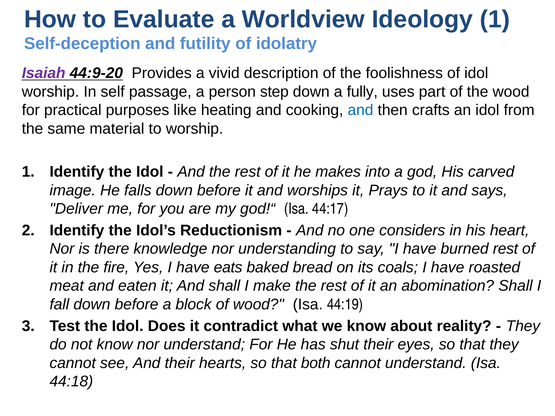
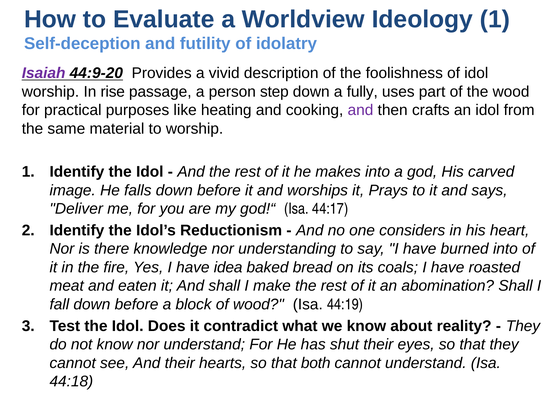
self: self -> rise
and at (360, 110) colour: blue -> purple
burned rest: rest -> into
eats: eats -> idea
